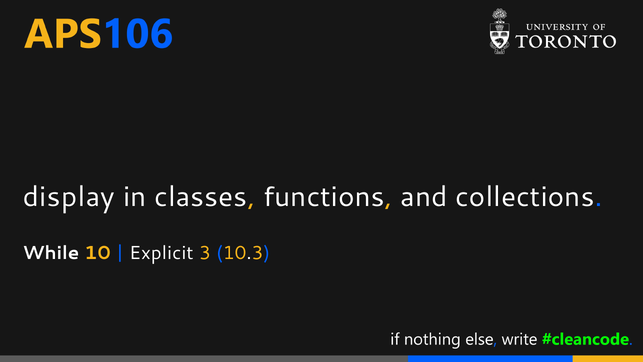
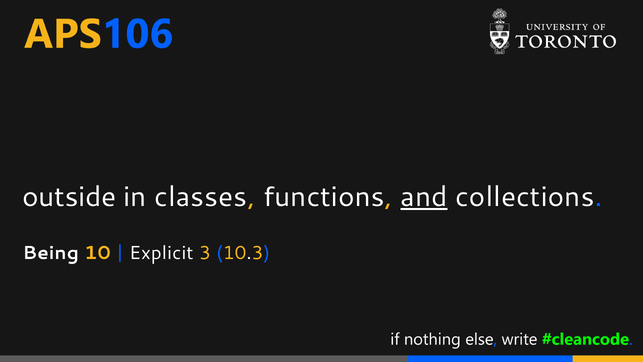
display: display -> outside
and underline: none -> present
While: While -> Being
